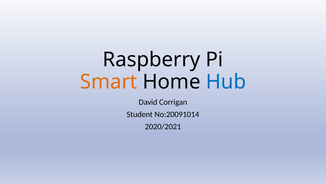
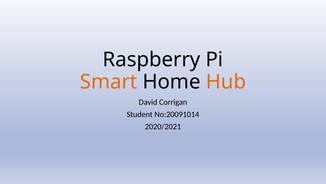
Hub colour: blue -> orange
